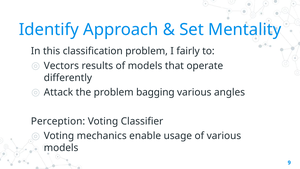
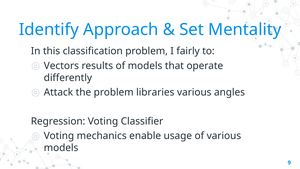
bagging: bagging -> libraries
Perception: Perception -> Regression
